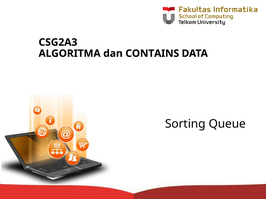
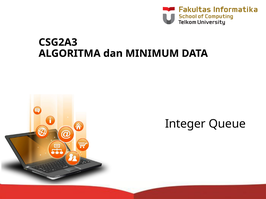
CONTAINS: CONTAINS -> MINIMUM
Sorting: Sorting -> Integer
